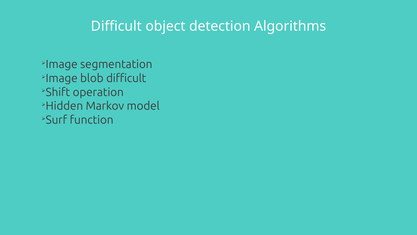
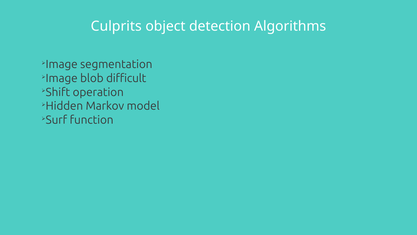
Difficult at (116, 26): Difficult -> Culprits
